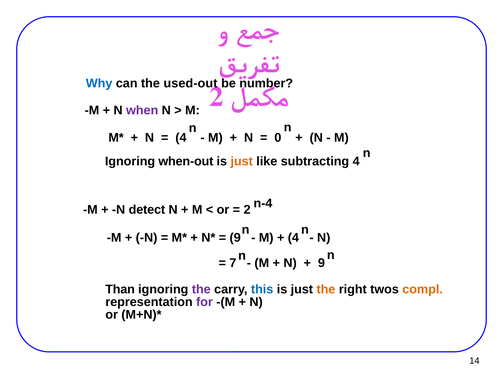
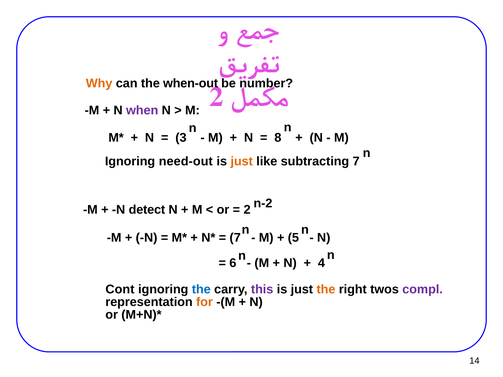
Why colour: blue -> orange
used-out: used-out -> when-out
4 at (181, 138): 4 -> 3
0: 0 -> 8
when-out: when-out -> need-out
subtracting 4: 4 -> 7
n-4: n-4 -> n-2
9 at (235, 238): 9 -> 7
4 at (293, 238): 4 -> 5
7: 7 -> 6
9 at (321, 263): 9 -> 4
Than: Than -> Cont
the at (201, 289) colour: purple -> blue
this colour: blue -> purple
compl colour: orange -> purple
for colour: purple -> orange
